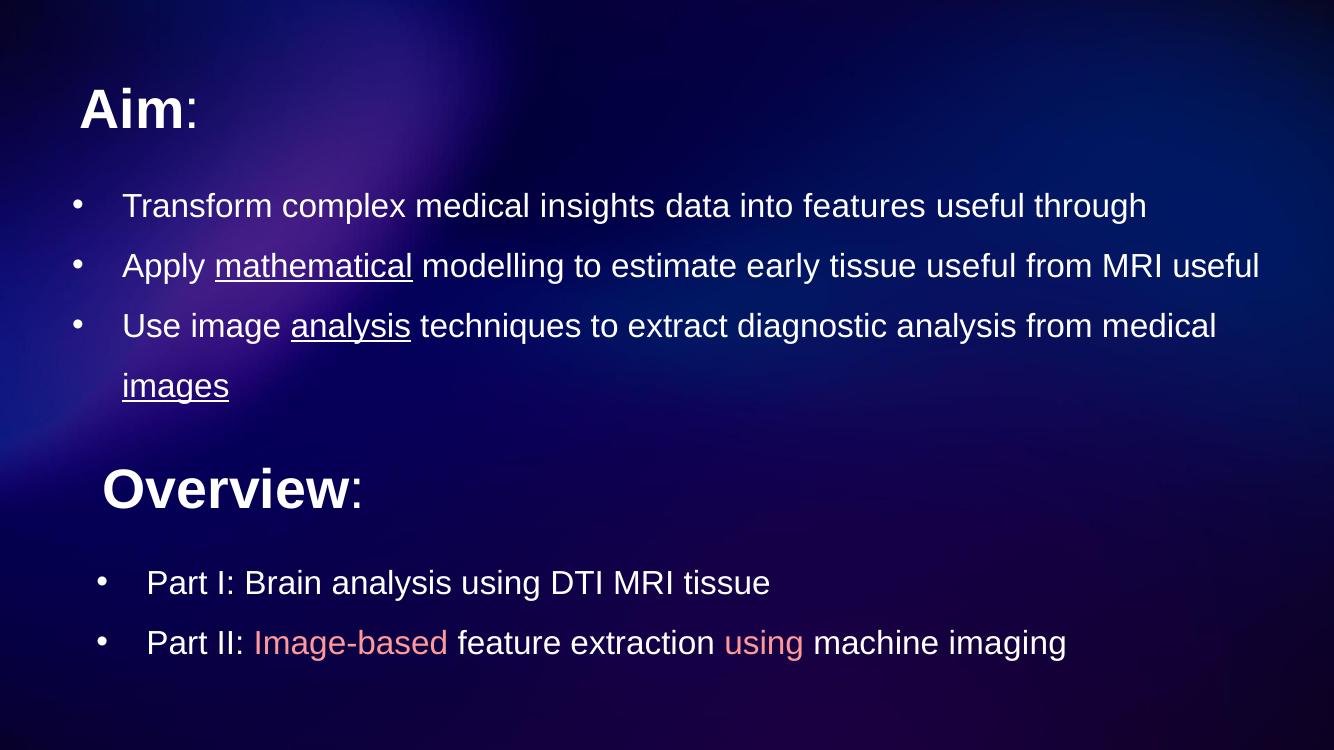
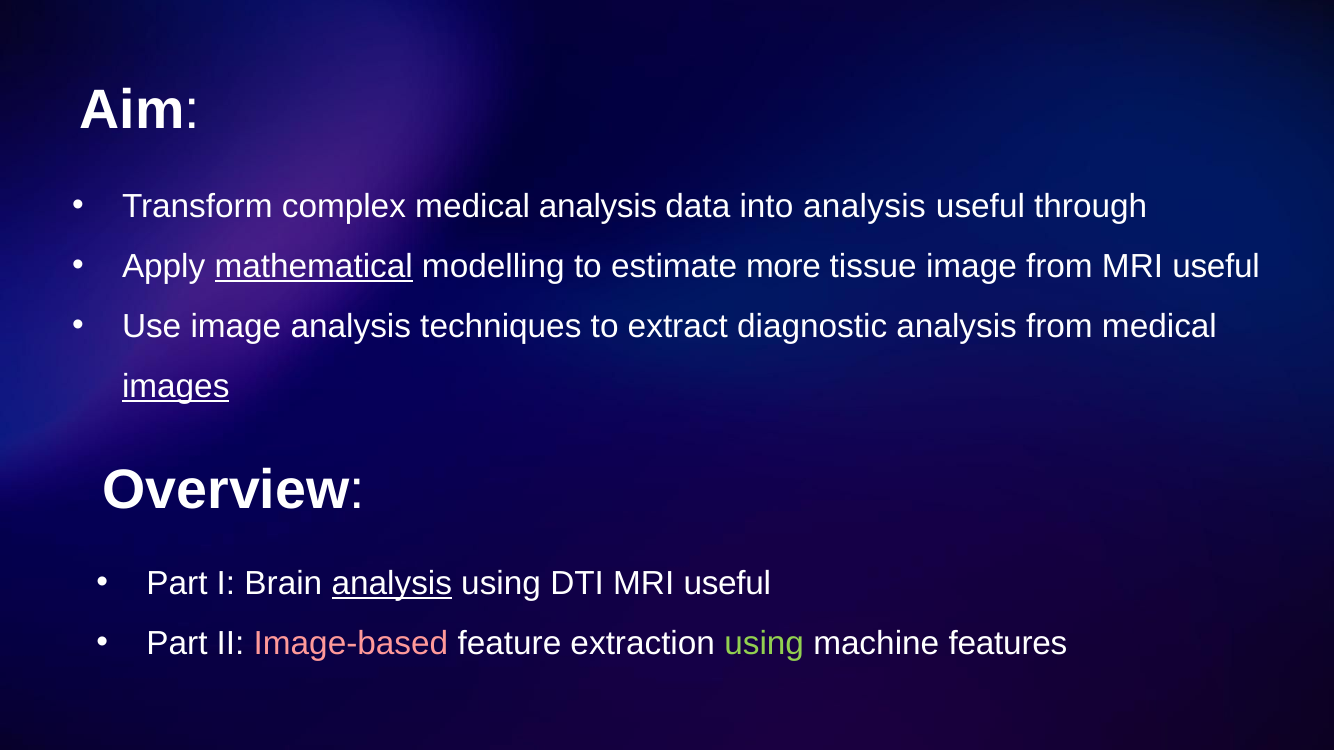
medical insights: insights -> analysis
into features: features -> analysis
early: early -> more
tissue useful: useful -> image
analysis at (351, 327) underline: present -> none
analysis at (392, 584) underline: none -> present
DTI MRI tissue: tissue -> useful
using at (764, 644) colour: pink -> light green
imaging: imaging -> features
